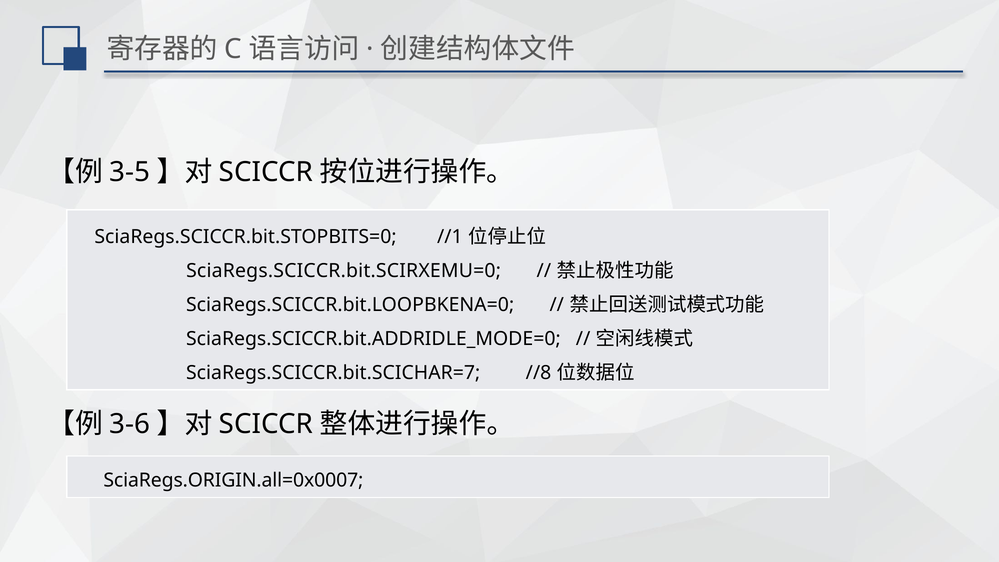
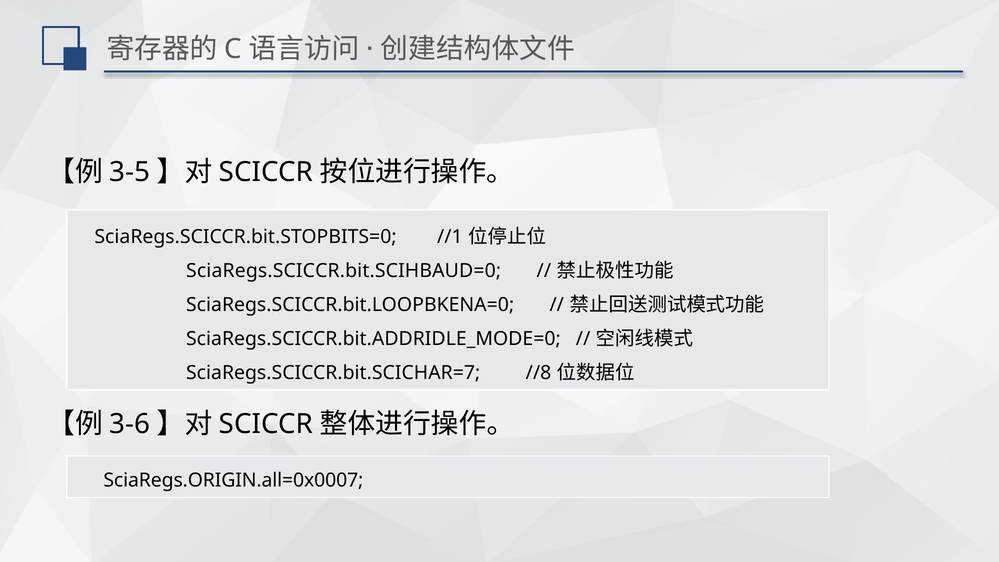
SciaRegs.SCICCR.bit.SCIRXEMU=0: SciaRegs.SCICCR.bit.SCIRXEMU=0 -> SciaRegs.SCICCR.bit.SCIHBAUD=0
